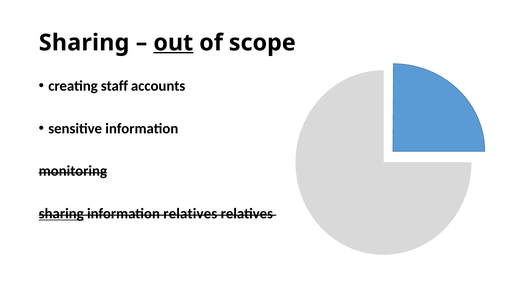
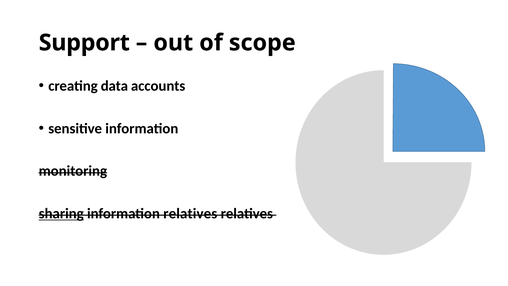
Sharing at (84, 43): Sharing -> Support
out underline: present -> none
staff: staff -> data
